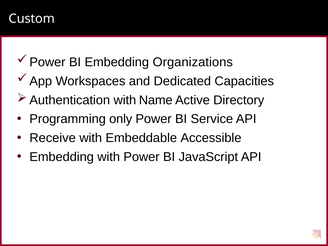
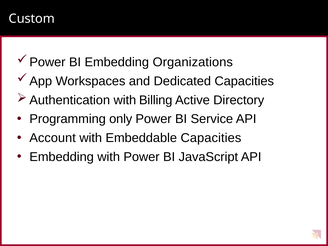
Name: Name -> Billing
Receive: Receive -> Account
Embeddable Accessible: Accessible -> Capacities
